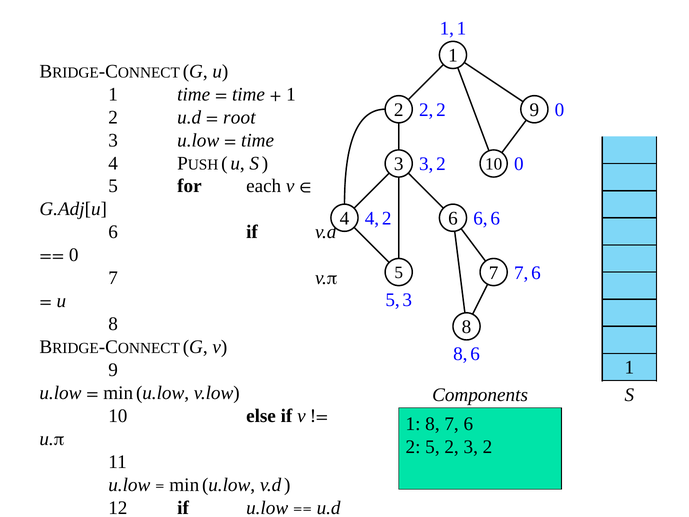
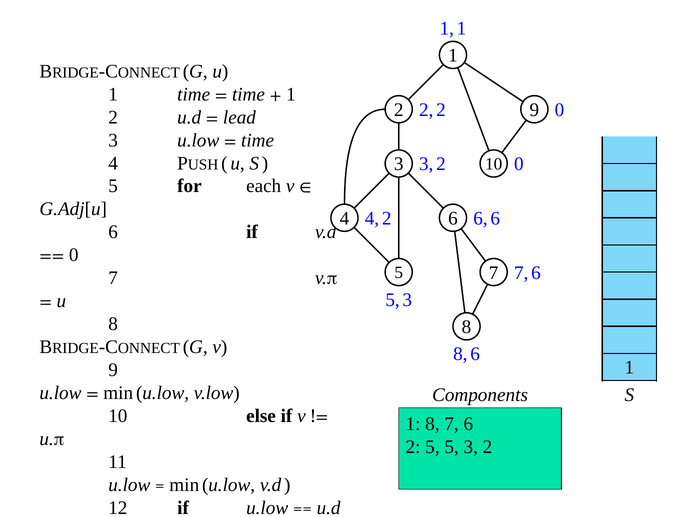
root: root -> lead
5 2: 2 -> 5
